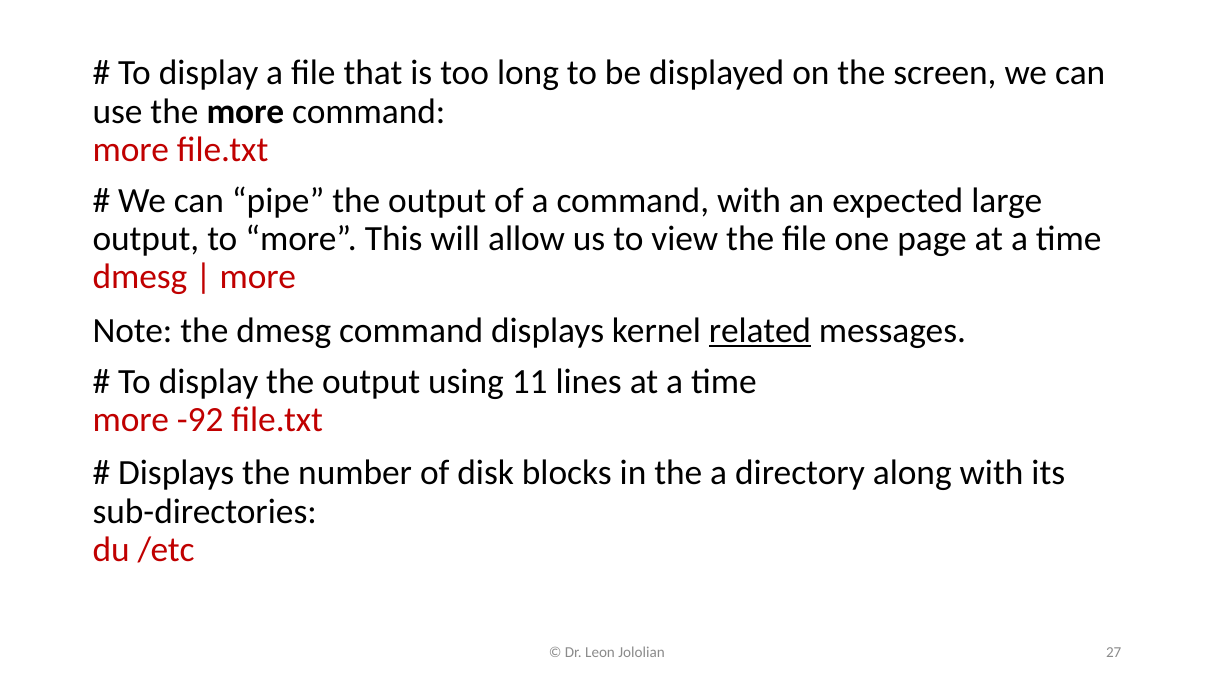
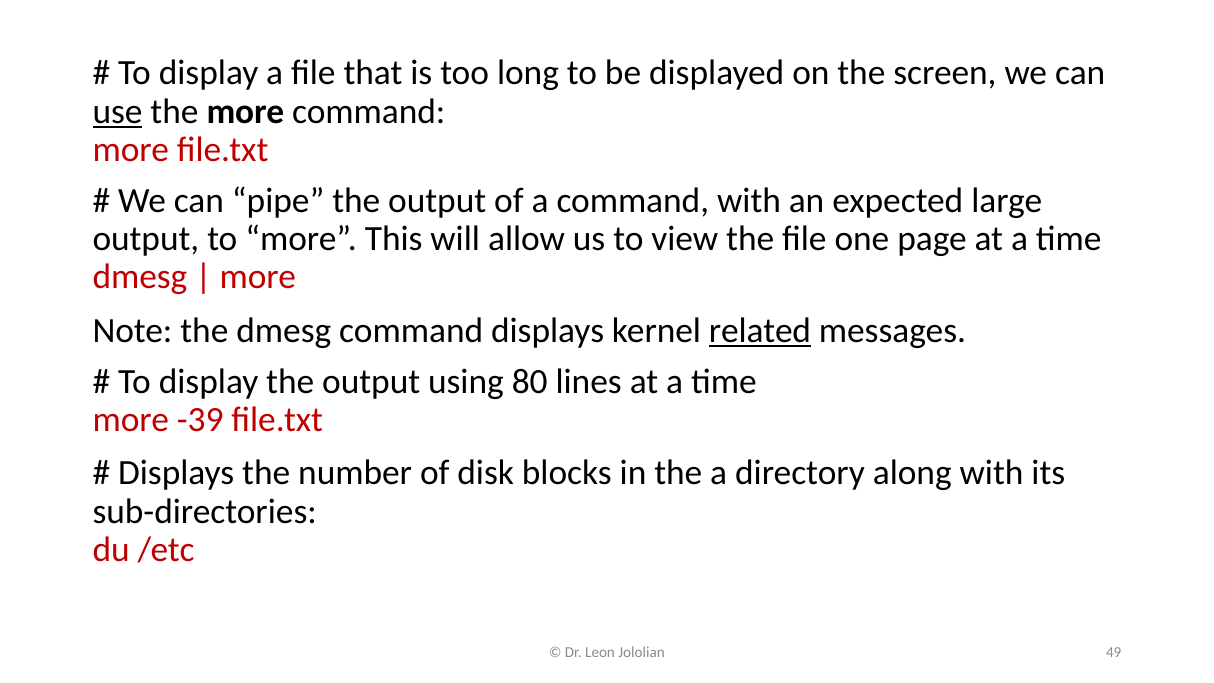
use underline: none -> present
11: 11 -> 80
-92: -92 -> -39
27: 27 -> 49
